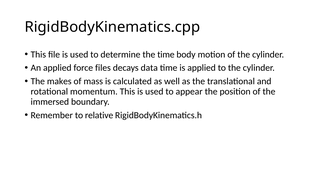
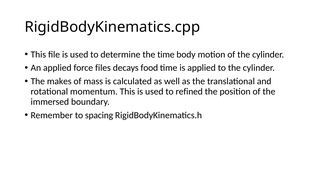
data: data -> food
appear: appear -> refined
relative: relative -> spacing
